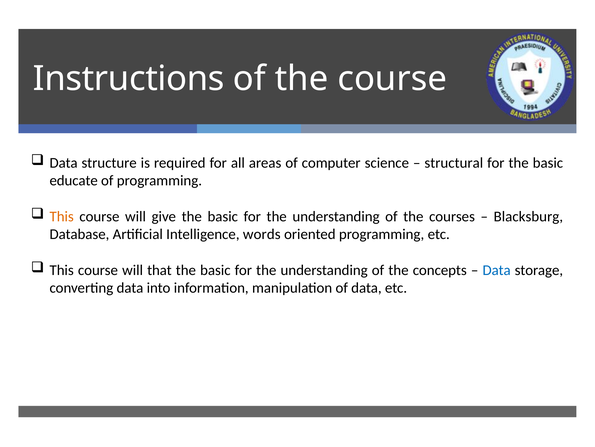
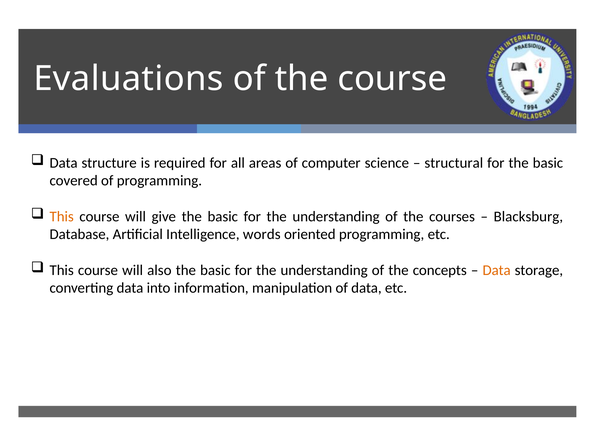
Instructions: Instructions -> Evaluations
educate: educate -> covered
that: that -> also
Data at (497, 270) colour: blue -> orange
